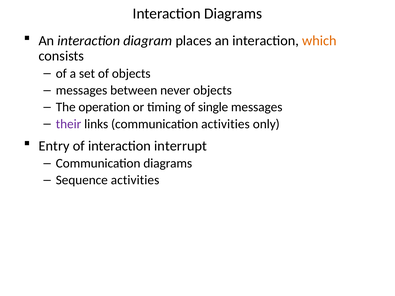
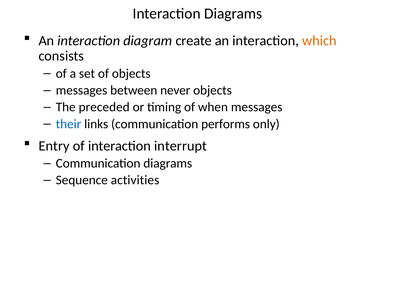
places: places -> create
operation: operation -> preceded
single: single -> when
their colour: purple -> blue
communication activities: activities -> performs
